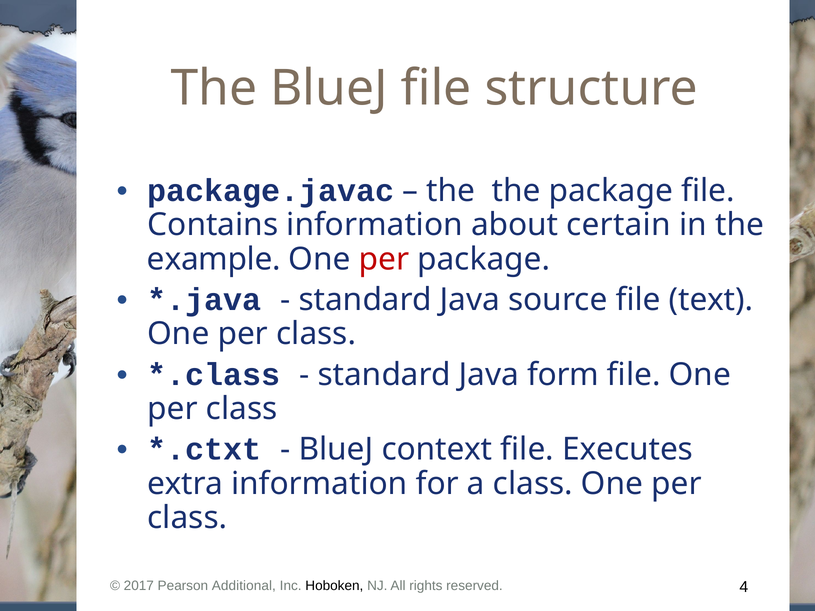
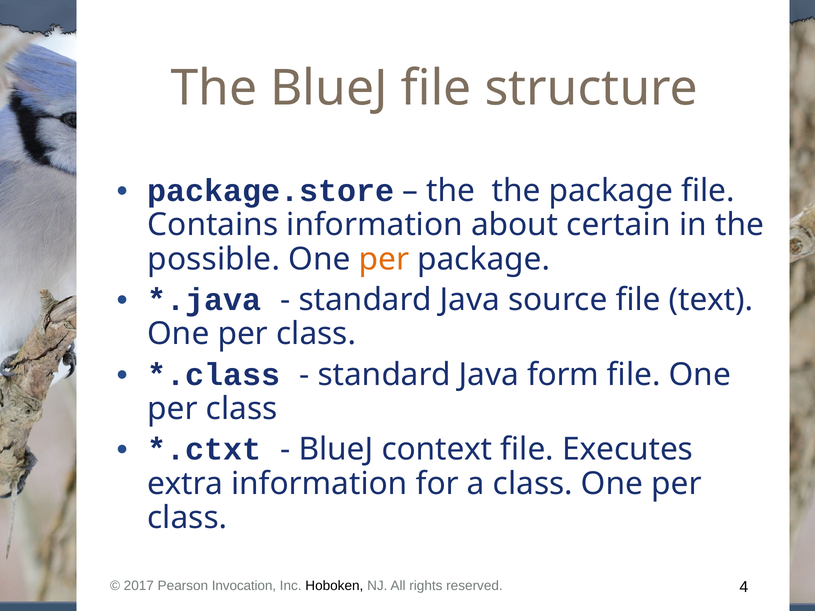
package.javac: package.javac -> package.store
example: example -> possible
per at (384, 259) colour: red -> orange
Additional: Additional -> Invocation
